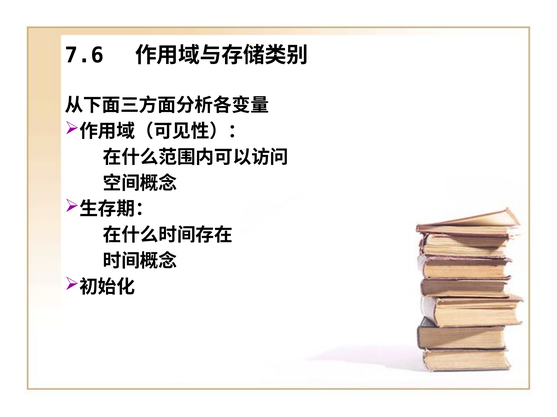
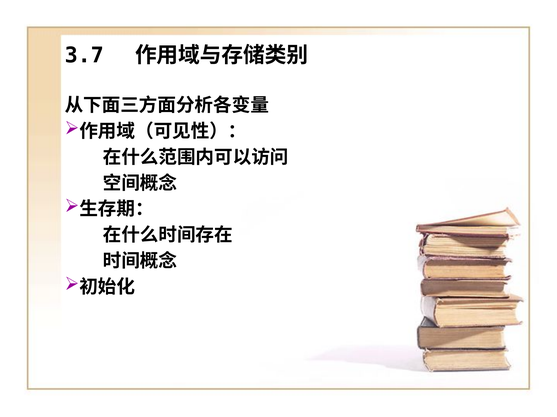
7.6: 7.6 -> 3.7
